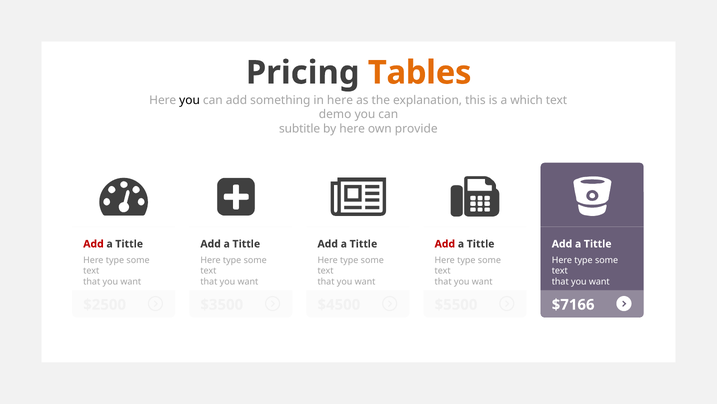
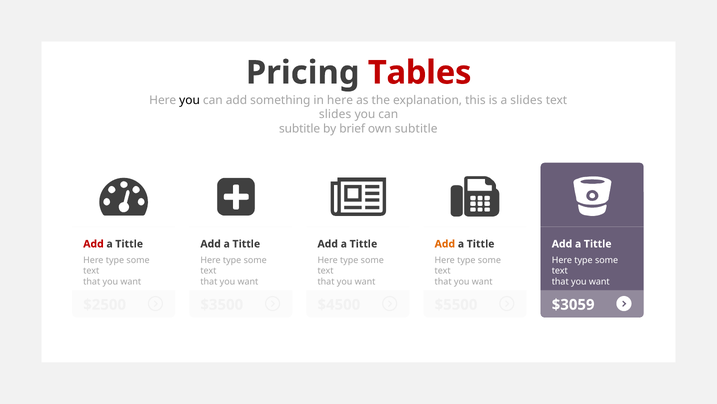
Tables colour: orange -> red
a which: which -> slides
demo at (335, 114): demo -> slides
by here: here -> brief
own provide: provide -> subtitle
Add at (445, 244) colour: red -> orange
$7166: $7166 -> $3059
